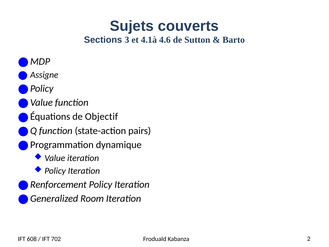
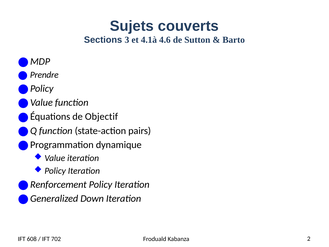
Assigne: Assigne -> Prendre
Room: Room -> Down
